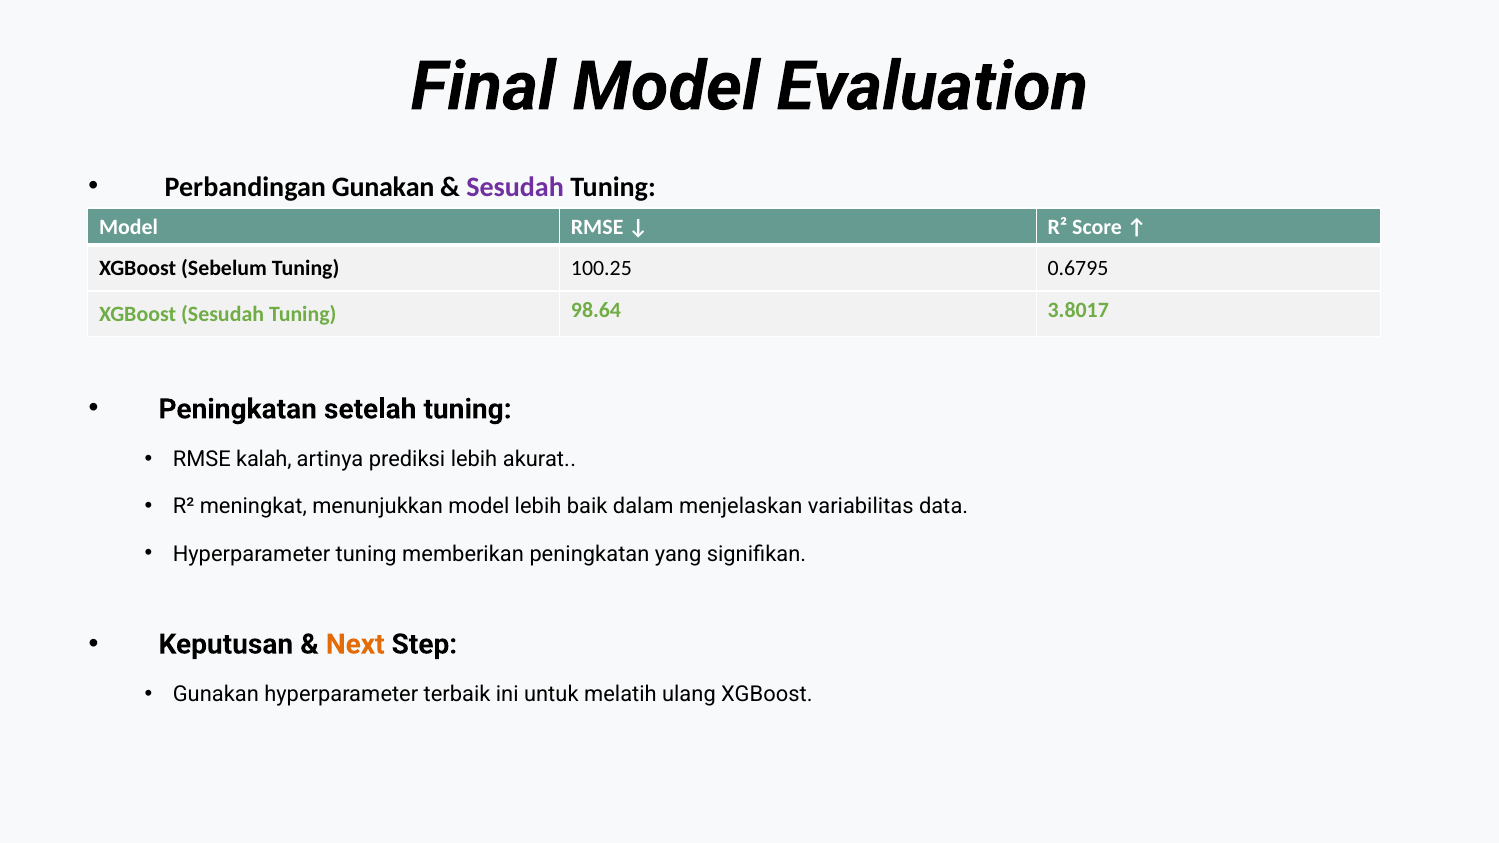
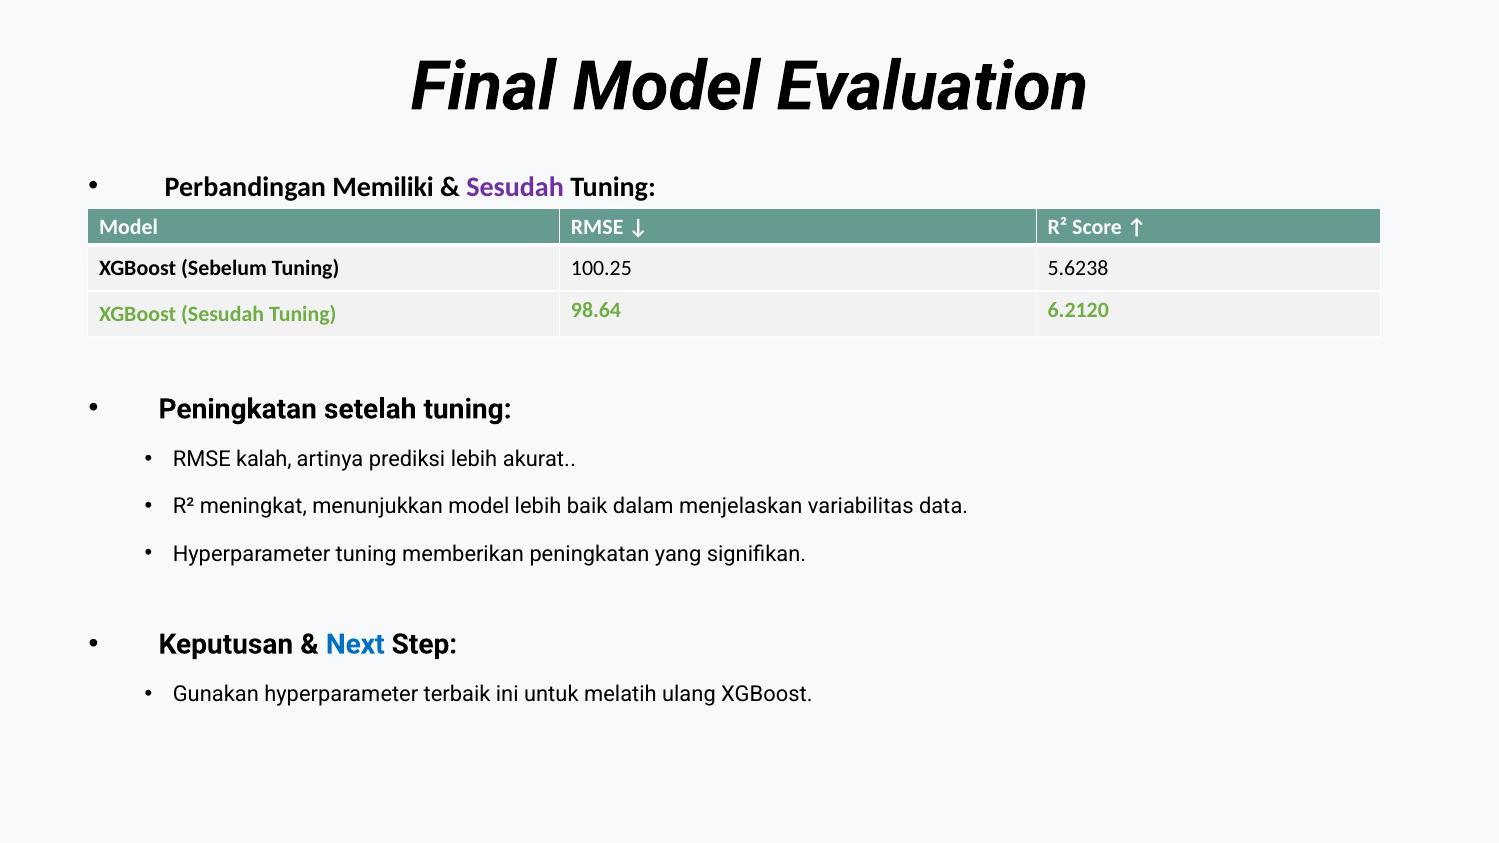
Gunakan at (383, 187): Gunakan -> Memiliki
0.6795: 0.6795 -> 5.6238
3.8017: 3.8017 -> 6.2120
Next colour: orange -> blue
